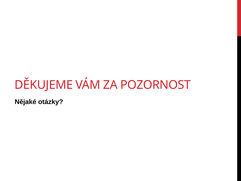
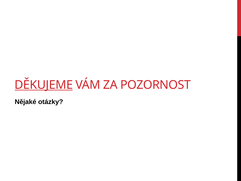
DĚKUJEME underline: none -> present
